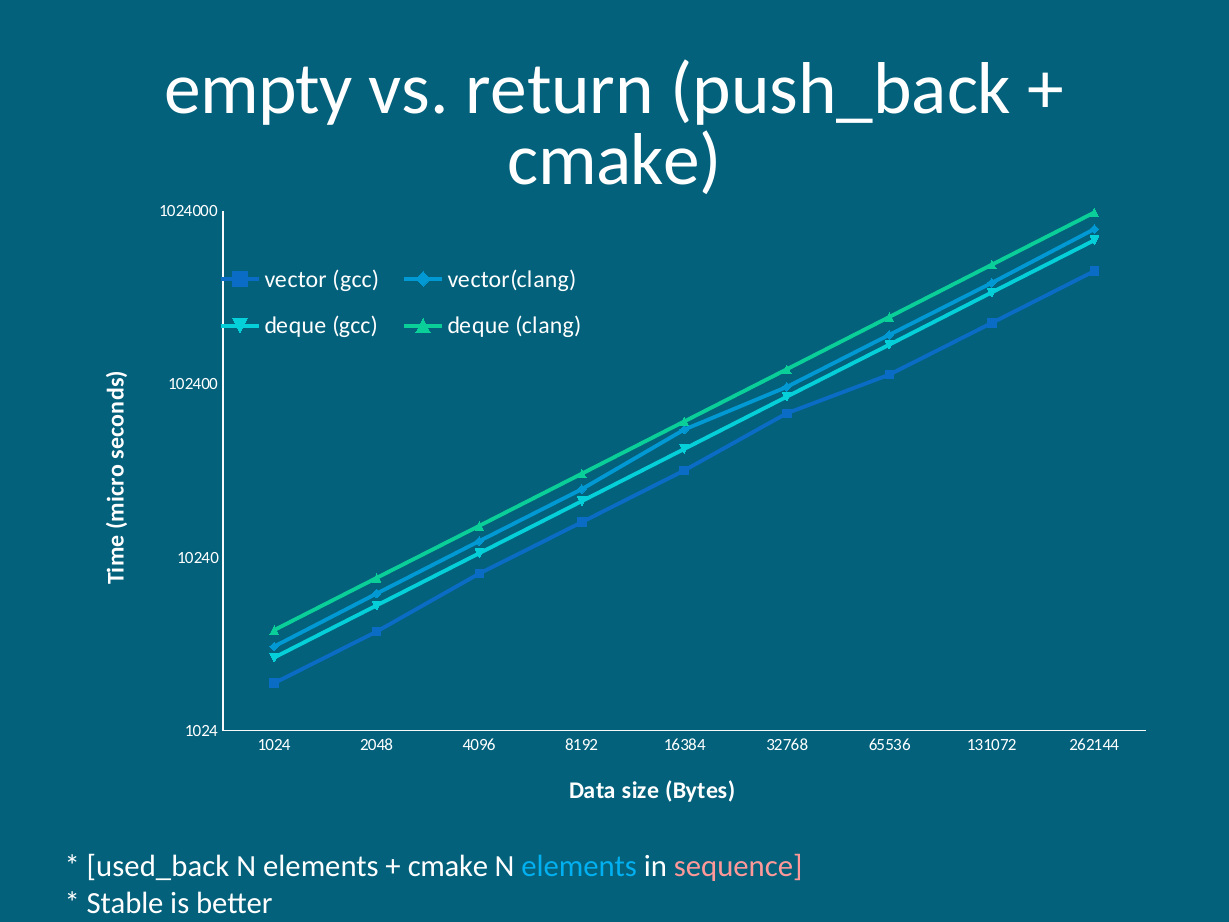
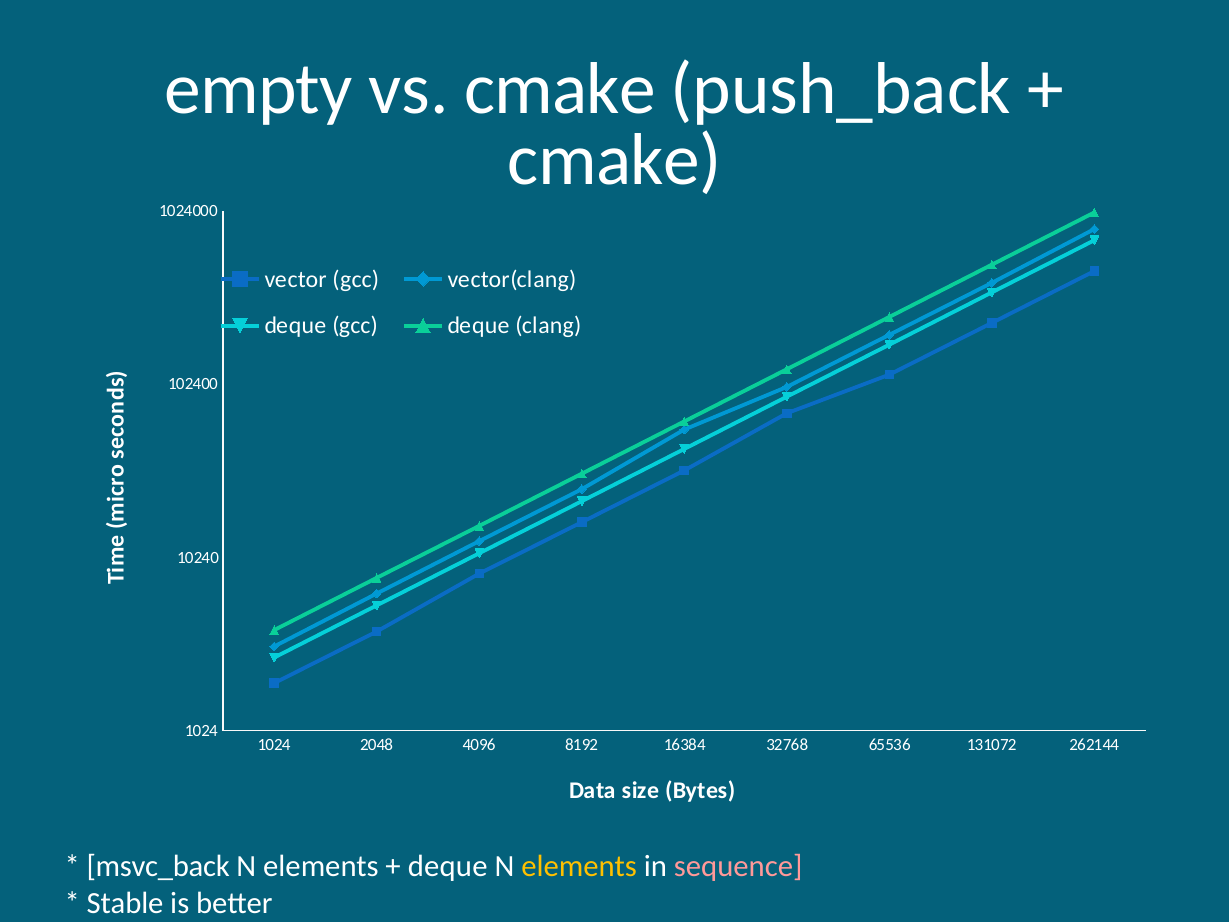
vs return: return -> cmake
used_back: used_back -> msvc_back
cmake at (448, 866): cmake -> deque
elements at (579, 866) colour: light blue -> yellow
